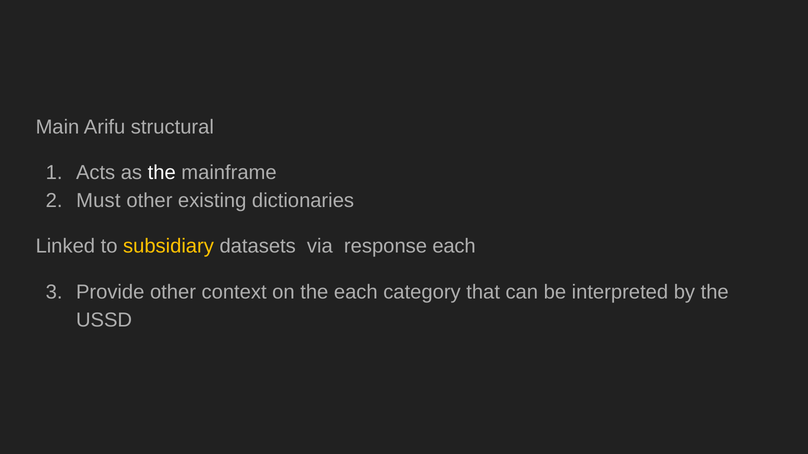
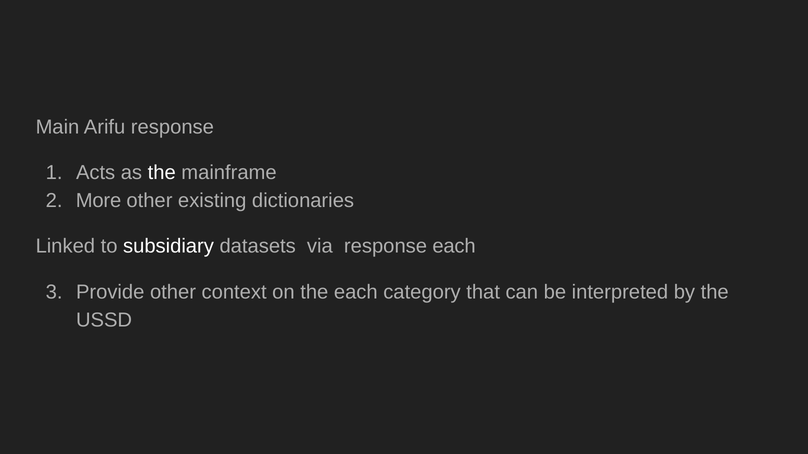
Arifu structural: structural -> response
Must: Must -> More
subsidiary colour: yellow -> white
